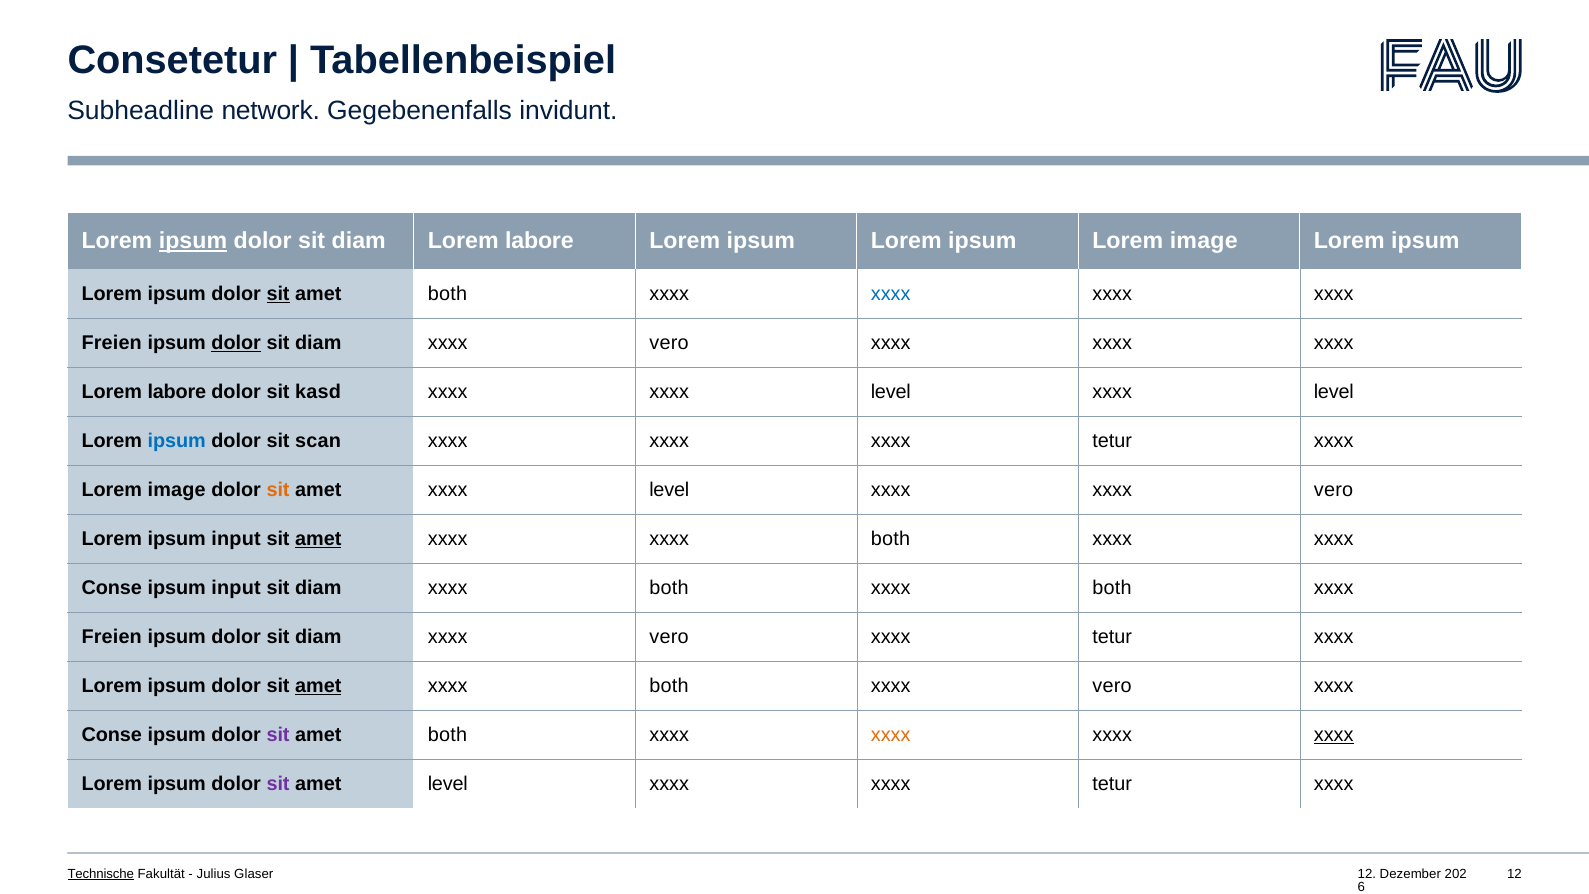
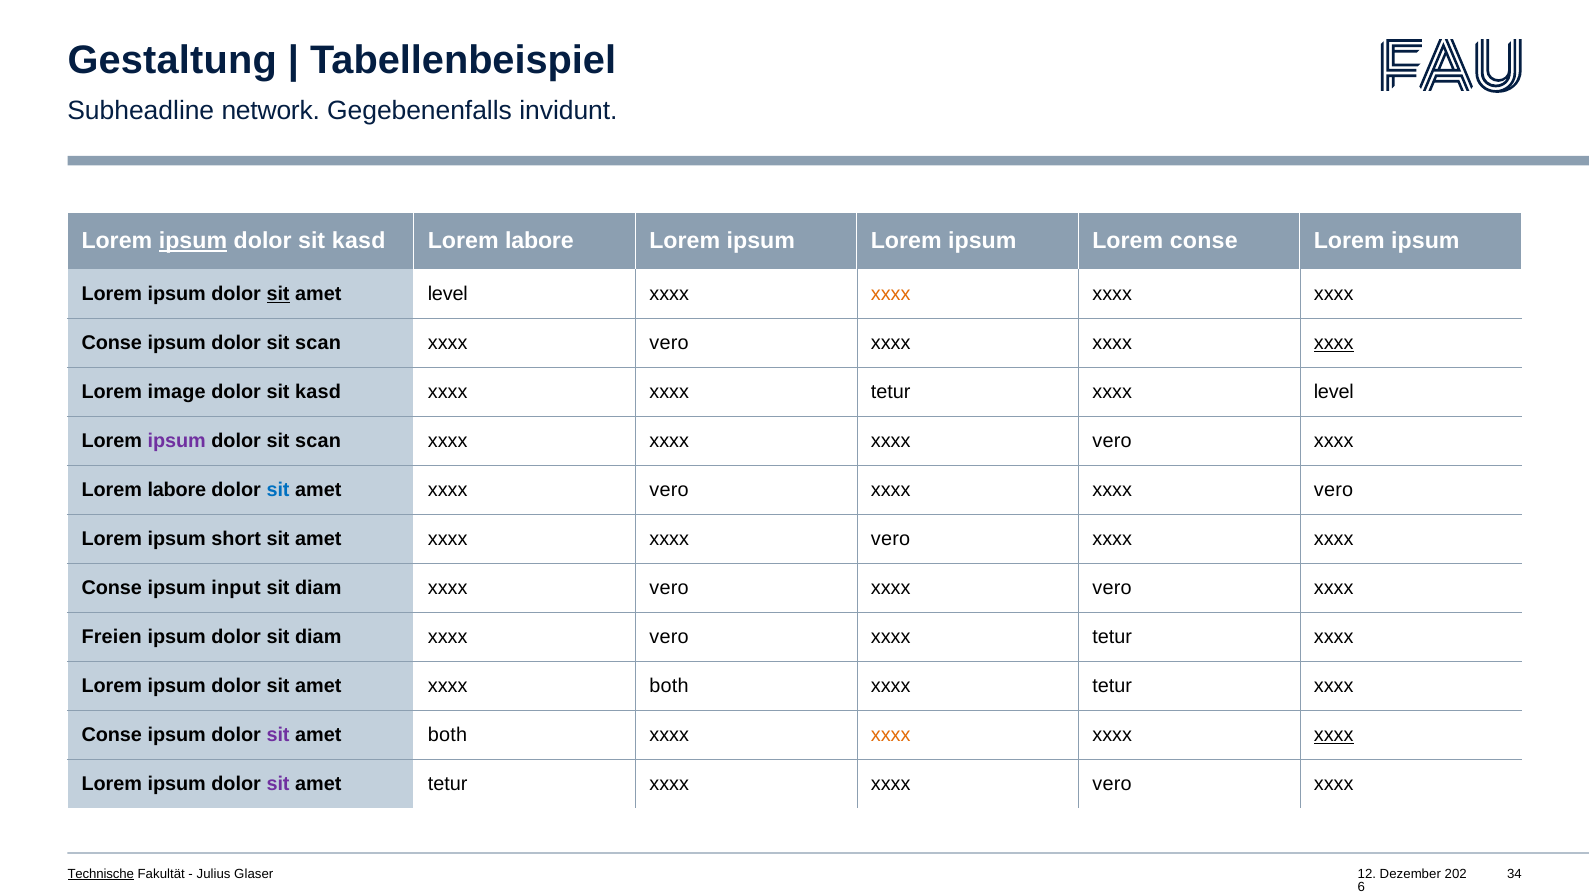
Consetetur: Consetetur -> Gestaltung
diam at (359, 241): diam -> kasd
ipsum Lorem image: image -> conse
both at (448, 294): both -> level
xxxx at (891, 294) colour: blue -> orange
Freien at (112, 343): Freien -> Conse
dolor at (236, 343) underline: present -> none
diam at (318, 343): diam -> scan
xxxx at (1334, 343) underline: none -> present
labore at (177, 392): labore -> image
xxxx xxxx level: level -> tetur
ipsum at (177, 441) colour: blue -> purple
xxxx xxxx xxxx tetur: tetur -> vero
image at (177, 490): image -> labore
sit at (278, 490) colour: orange -> blue
amet xxxx level: level -> vero
Lorem ipsum input: input -> short
amet at (318, 539) underline: present -> none
both at (891, 539): both -> vero
both at (669, 588): both -> vero
both at (1112, 588): both -> vero
amet at (318, 686) underline: present -> none
vero at (1112, 686): vero -> tetur
amet level: level -> tetur
tetur at (1112, 784): tetur -> vero
Glaser 12: 12 -> 34
